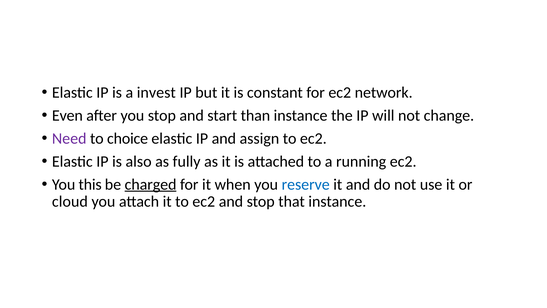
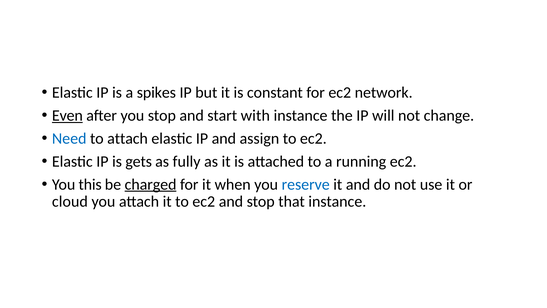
invest: invest -> spikes
Even underline: none -> present
than: than -> with
Need colour: purple -> blue
to choice: choice -> attach
also: also -> gets
